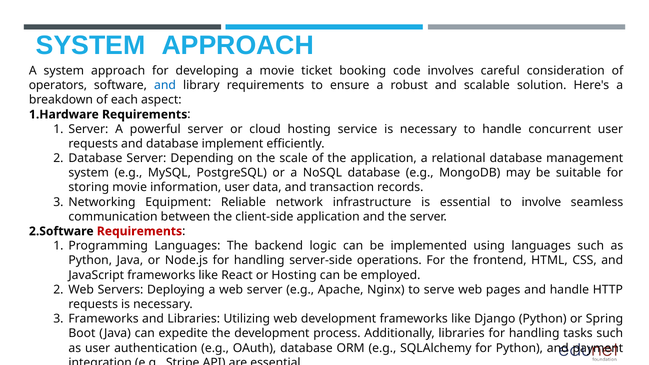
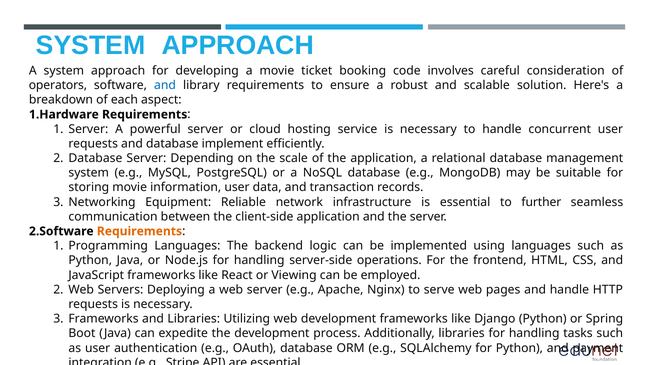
involve: involve -> further
Requirements at (139, 231) colour: red -> orange
or Hosting: Hosting -> Viewing
